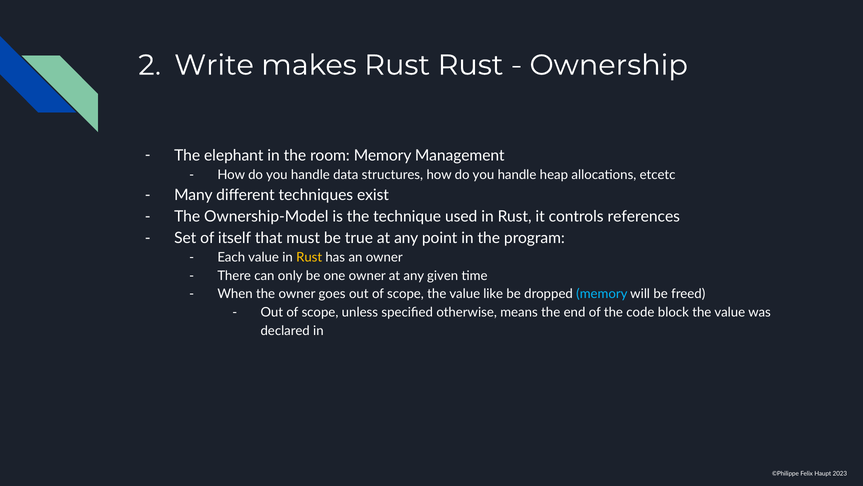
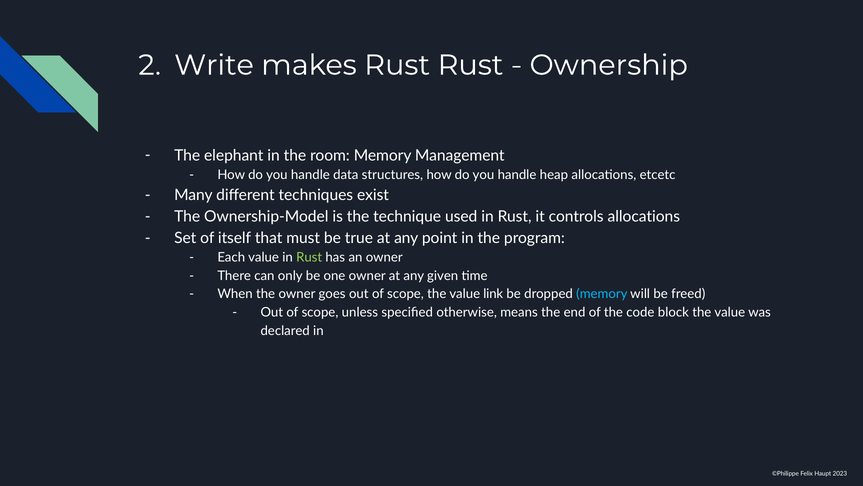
controls references: references -> allocations
Rust at (309, 257) colour: yellow -> light green
like: like -> link
